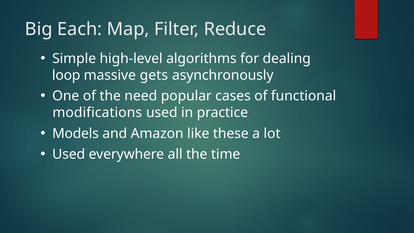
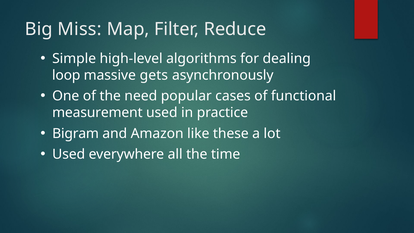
Each: Each -> Miss
modifications: modifications -> measurement
Models: Models -> Bigram
